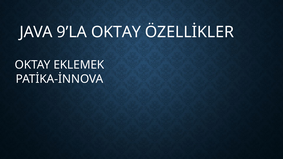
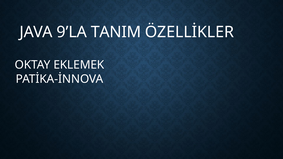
9’LA OKTAY: OKTAY -> TANIM
